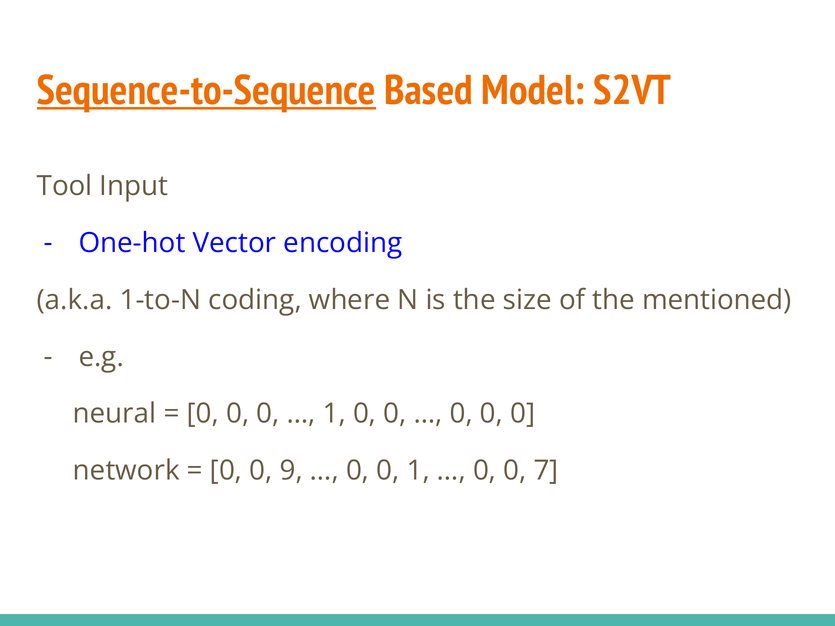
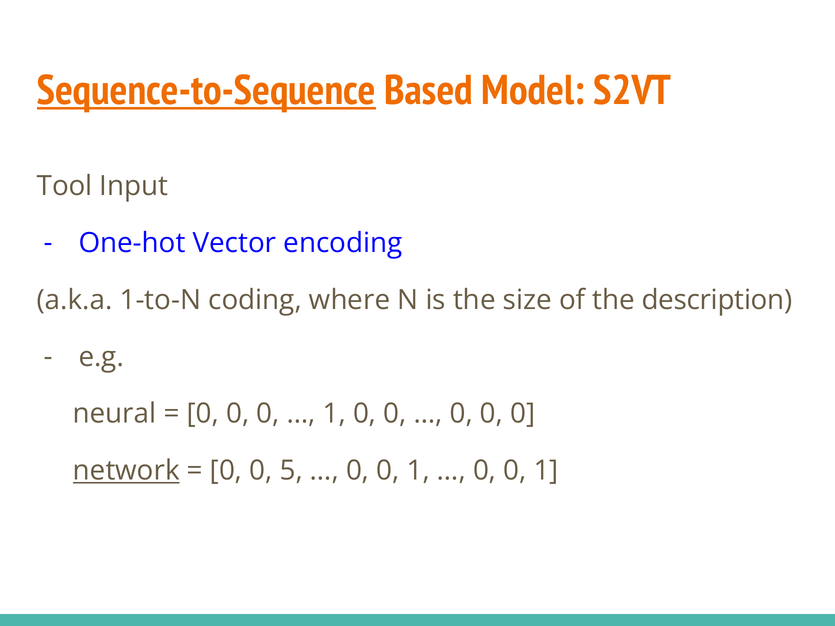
mentioned: mentioned -> description
network underline: none -> present
9: 9 -> 5
7 at (546, 471): 7 -> 1
